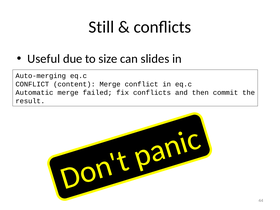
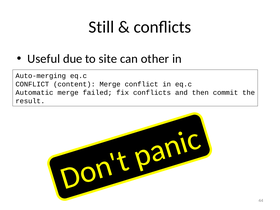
size: size -> site
slides: slides -> other
